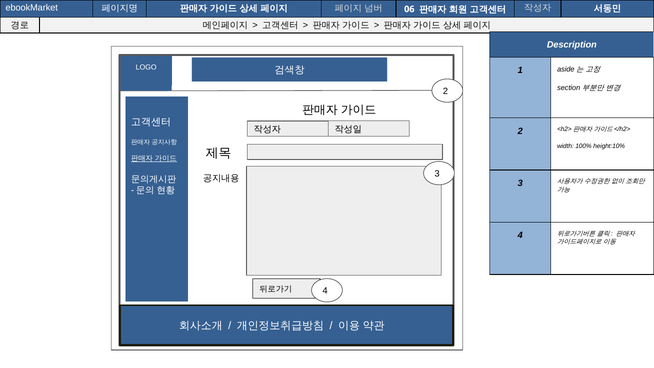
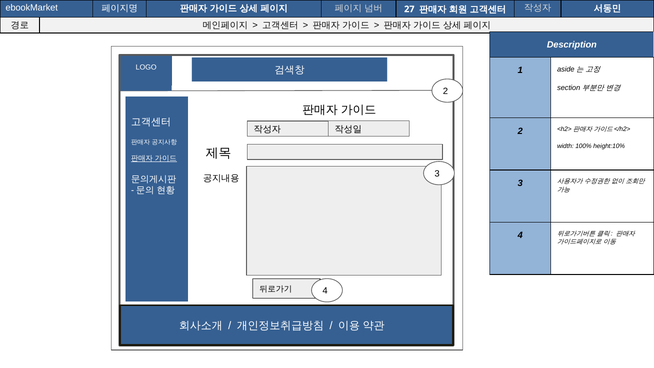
06: 06 -> 27
